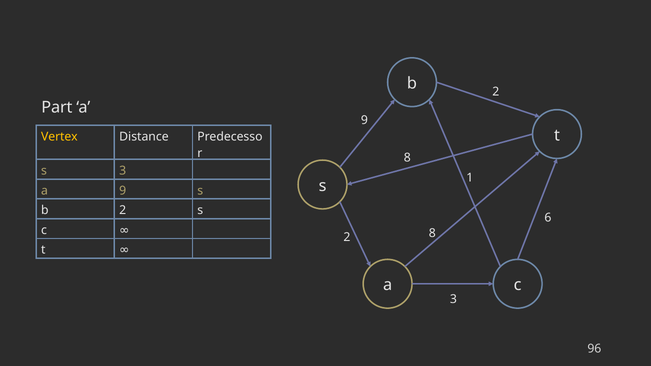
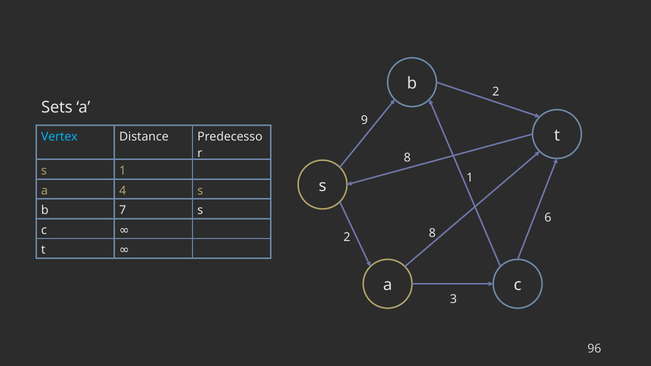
Part: Part -> Sets
Vertex colour: yellow -> light blue
s 3: 3 -> 1
a 9: 9 -> 4
b 2: 2 -> 7
